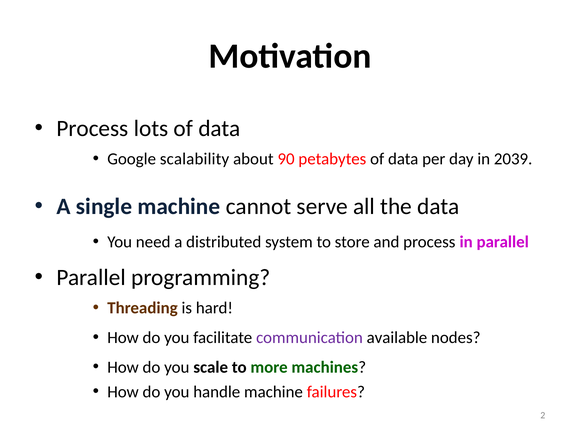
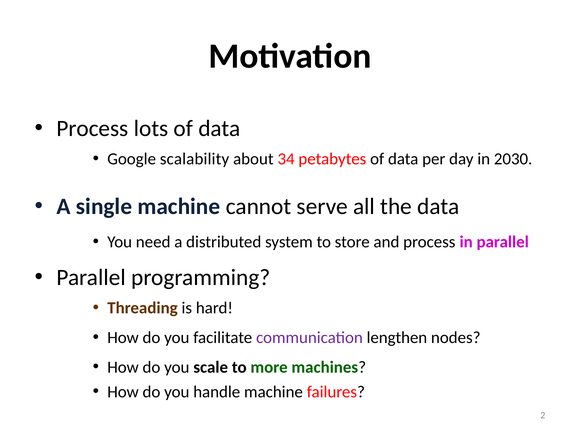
90: 90 -> 34
2039: 2039 -> 2030
available: available -> lengthen
